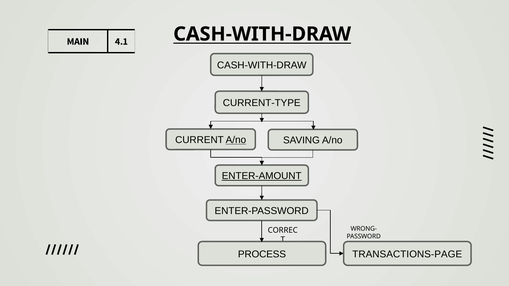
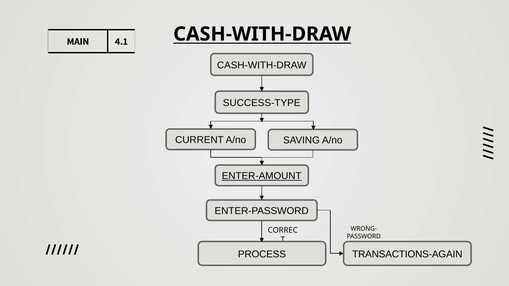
CURRENT-TYPE: CURRENT-TYPE -> SUCCESS-TYPE
A/no at (236, 140) underline: present -> none
TRANSACTIONS-PAGE: TRANSACTIONS-PAGE -> TRANSACTIONS-AGAIN
